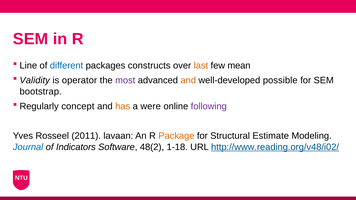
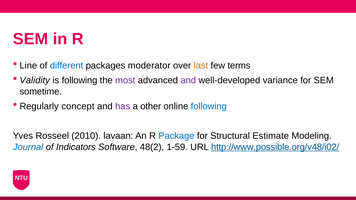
constructs: constructs -> moderator
mean: mean -> terms
is operator: operator -> following
and at (188, 80) colour: orange -> purple
possible: possible -> variance
bootstrap: bootstrap -> sometime
has colour: orange -> purple
were: were -> other
following at (209, 106) colour: purple -> blue
2011: 2011 -> 2010
Package colour: orange -> blue
1-18: 1-18 -> 1-59
http://www.reading.org/v48/i02/: http://www.reading.org/v48/i02/ -> http://www.possible.org/v48/i02/
